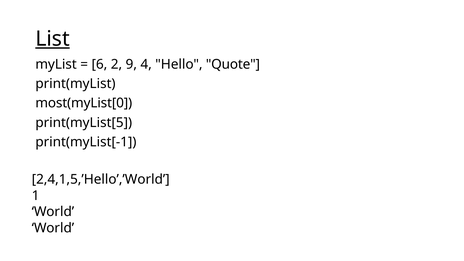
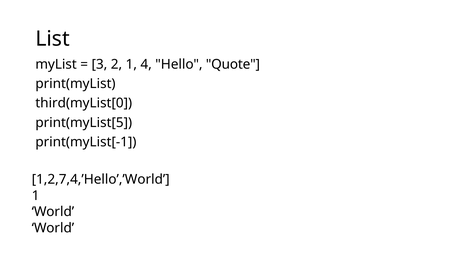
List underline: present -> none
6: 6 -> 3
2 9: 9 -> 1
most(myList[0: most(myList[0 -> third(myList[0
2,4,1,5,’Hello’,’World: 2,4,1,5,’Hello’,’World -> 1,2,7,4,’Hello’,’World
